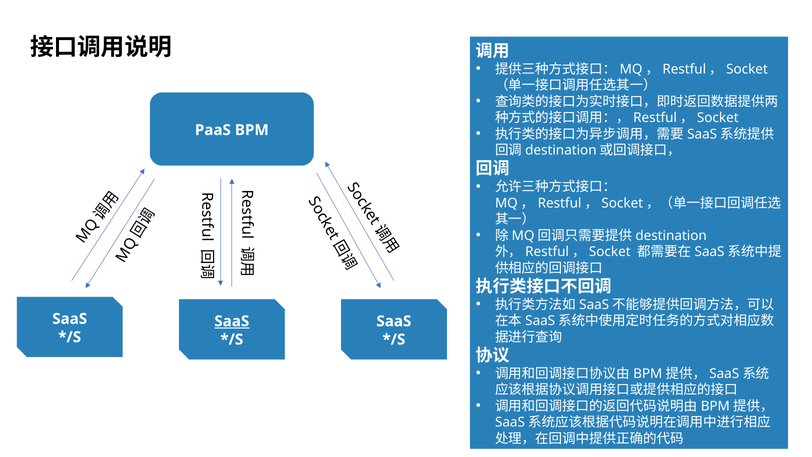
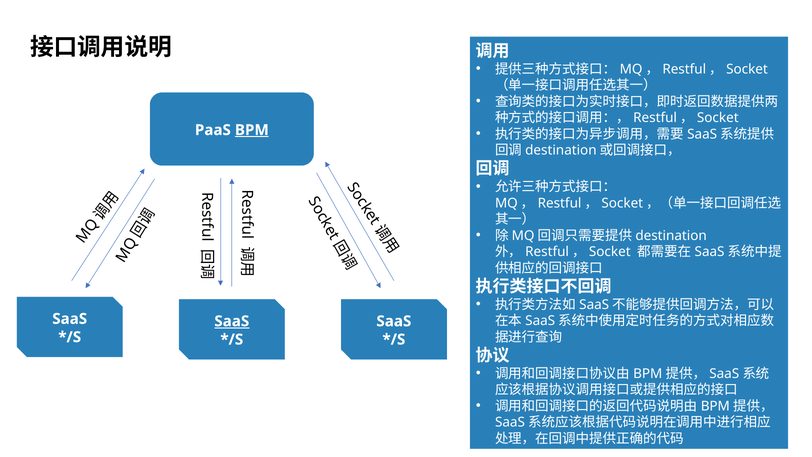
BPM underline: none -> present
